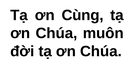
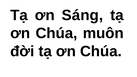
Cùng: Cùng -> Sáng
